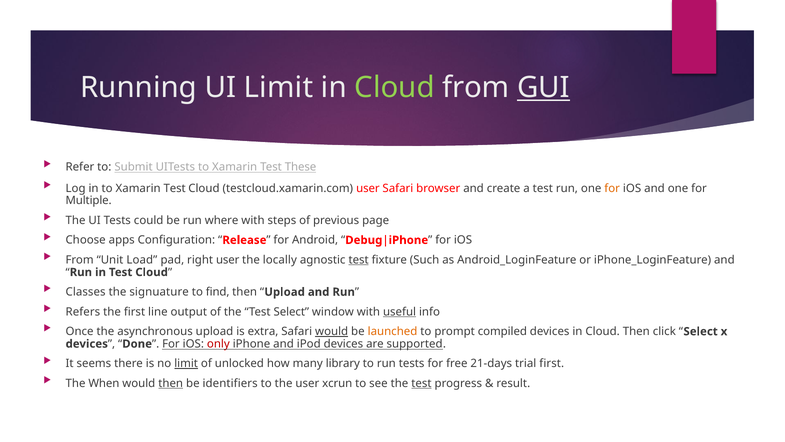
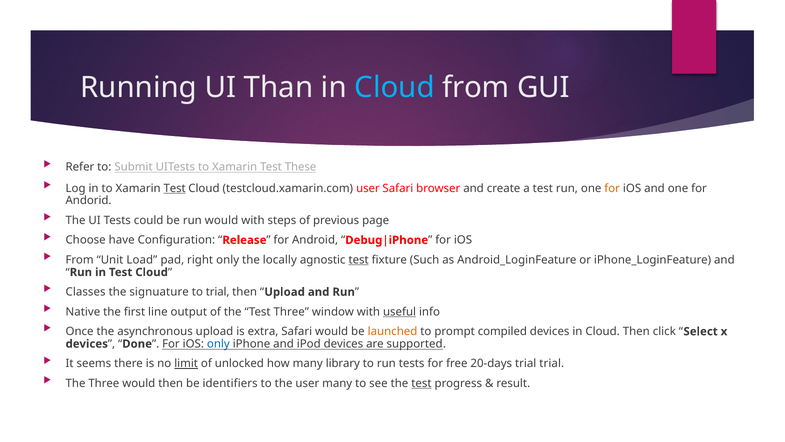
UI Limit: Limit -> Than
Cloud at (395, 87) colour: light green -> light blue
GUI underline: present -> none
Test at (175, 188) underline: none -> present
Multiple: Multiple -> Andorid
run where: where -> would
apps: apps -> have
right user: user -> only
to find: find -> trial
Refers: Refers -> Native
Test Select: Select -> Three
would at (332, 331) underline: present -> none
only at (218, 344) colour: red -> blue
21-days: 21-days -> 20-days
trial first: first -> trial
The When: When -> Three
then at (171, 383) underline: present -> none
user xcrun: xcrun -> many
